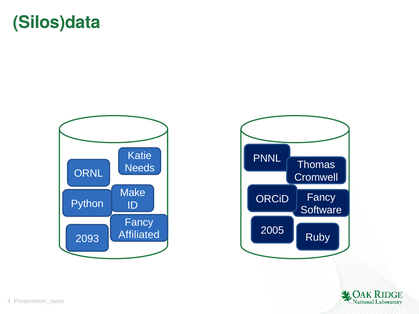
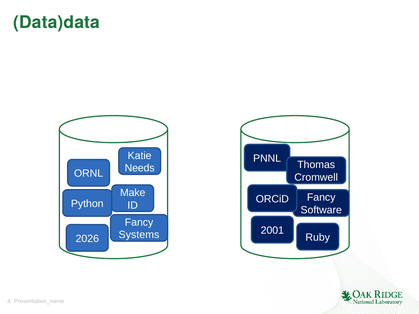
Silos)data: Silos)data -> Data)data
2005: 2005 -> 2001
Affiliated: Affiliated -> Systems
2093: 2093 -> 2026
